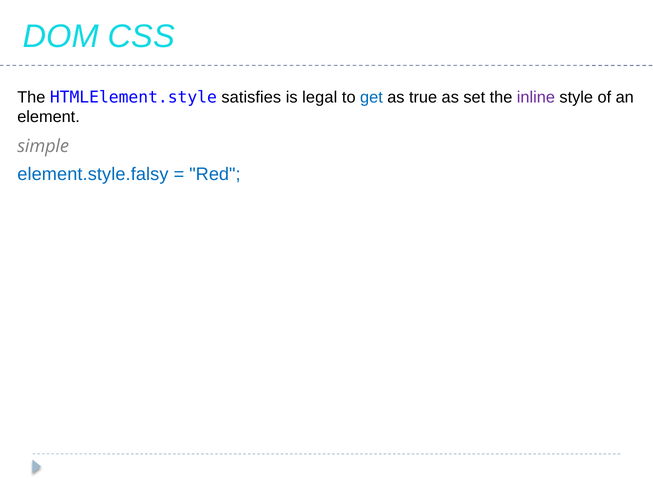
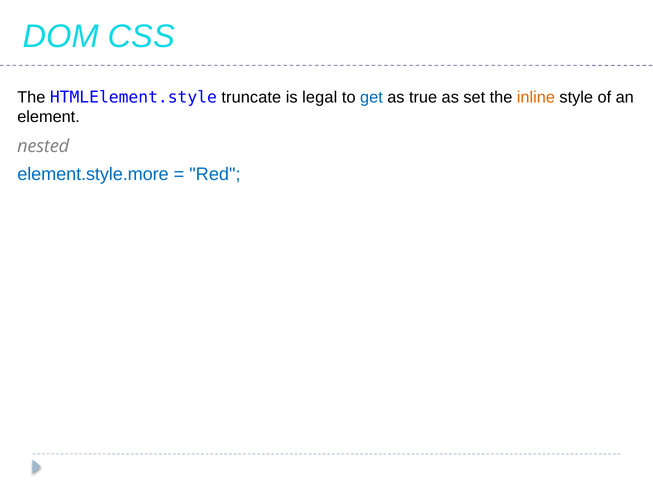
satisfies: satisfies -> truncate
inline colour: purple -> orange
simple: simple -> nested
element.style.falsy: element.style.falsy -> element.style.more
